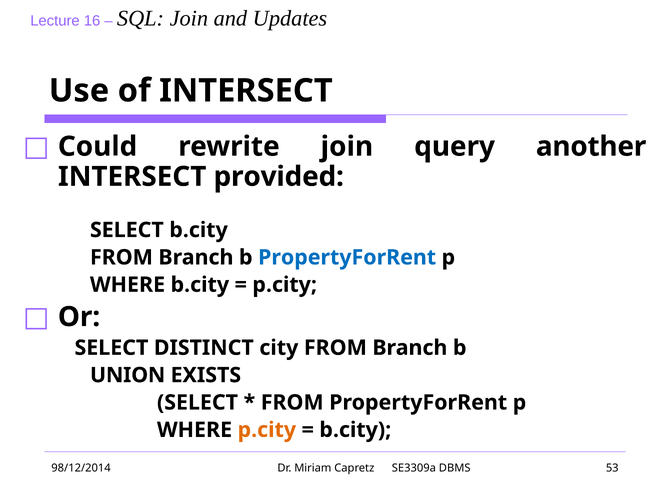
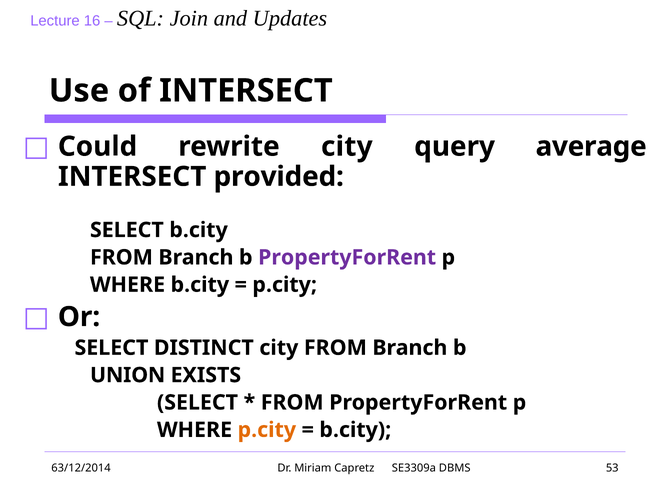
rewrite join: join -> city
another: another -> average
PropertyForRent at (347, 258) colour: blue -> purple
98/12/2014: 98/12/2014 -> 63/12/2014
